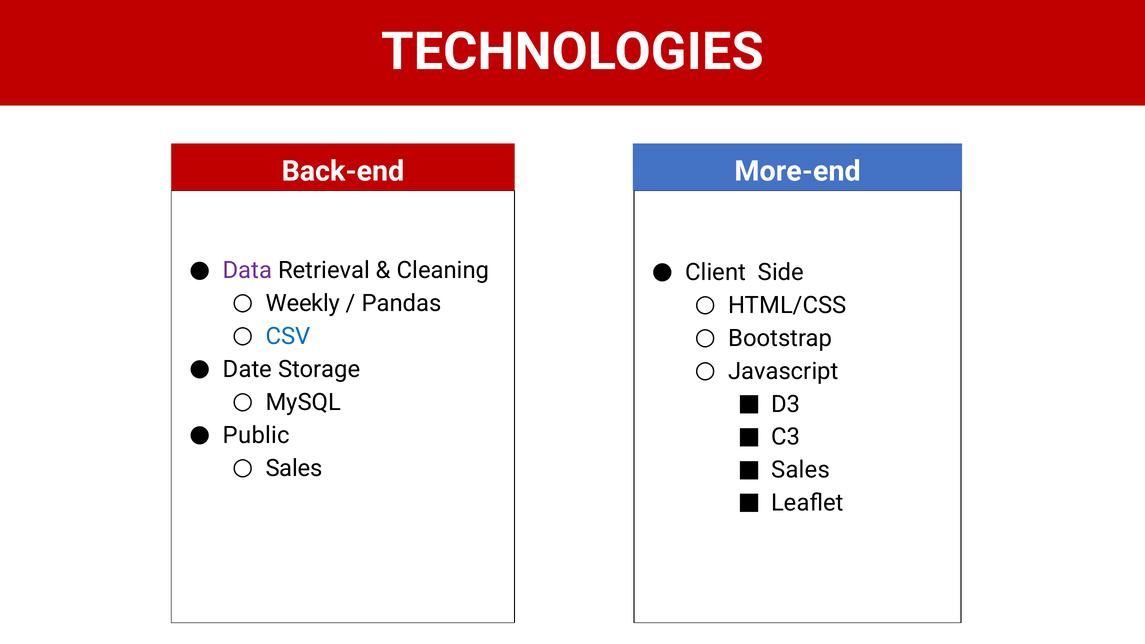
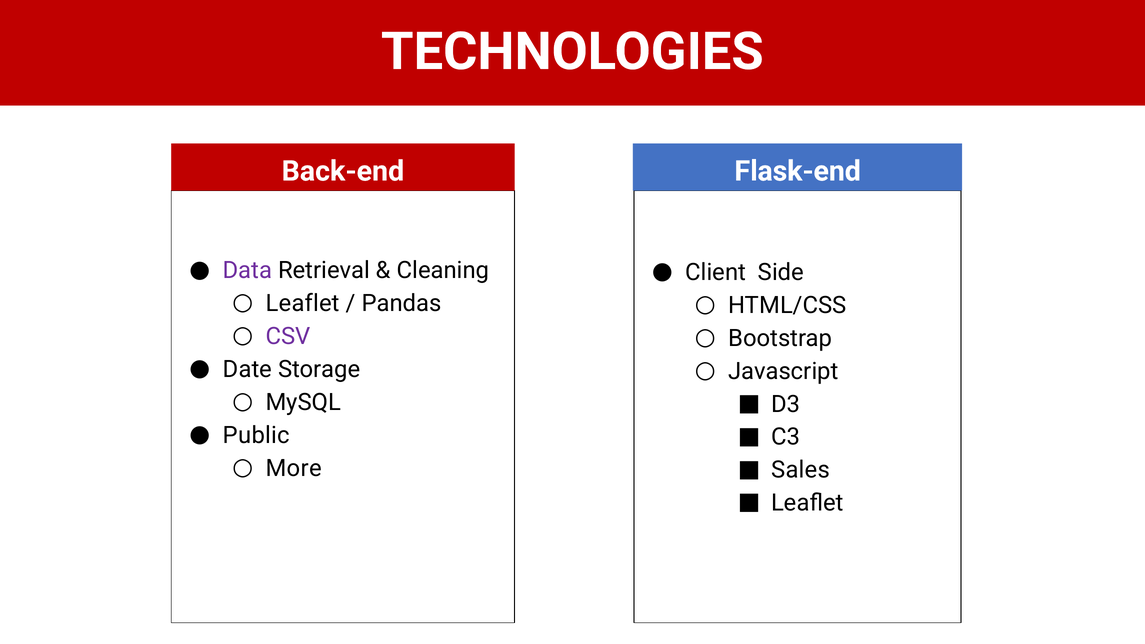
More-end: More-end -> Flask-end
Weekly at (303, 304): Weekly -> Leaflet
CSV colour: blue -> purple
Sales at (294, 468): Sales -> More
